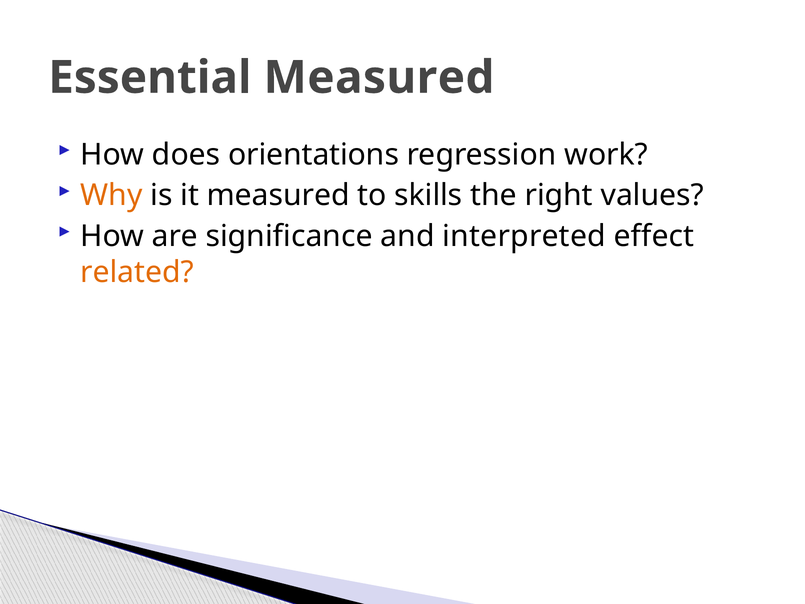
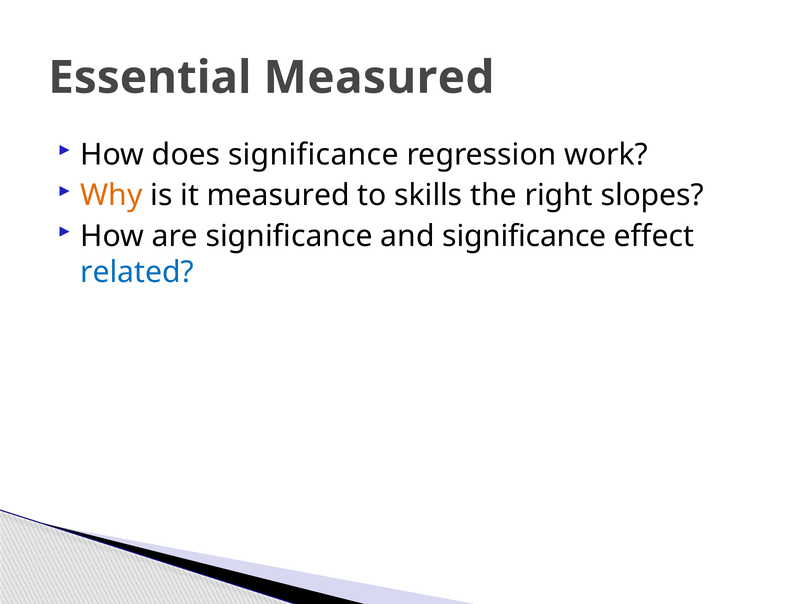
does orientations: orientations -> significance
values: values -> slopes
and interpreted: interpreted -> significance
related colour: orange -> blue
